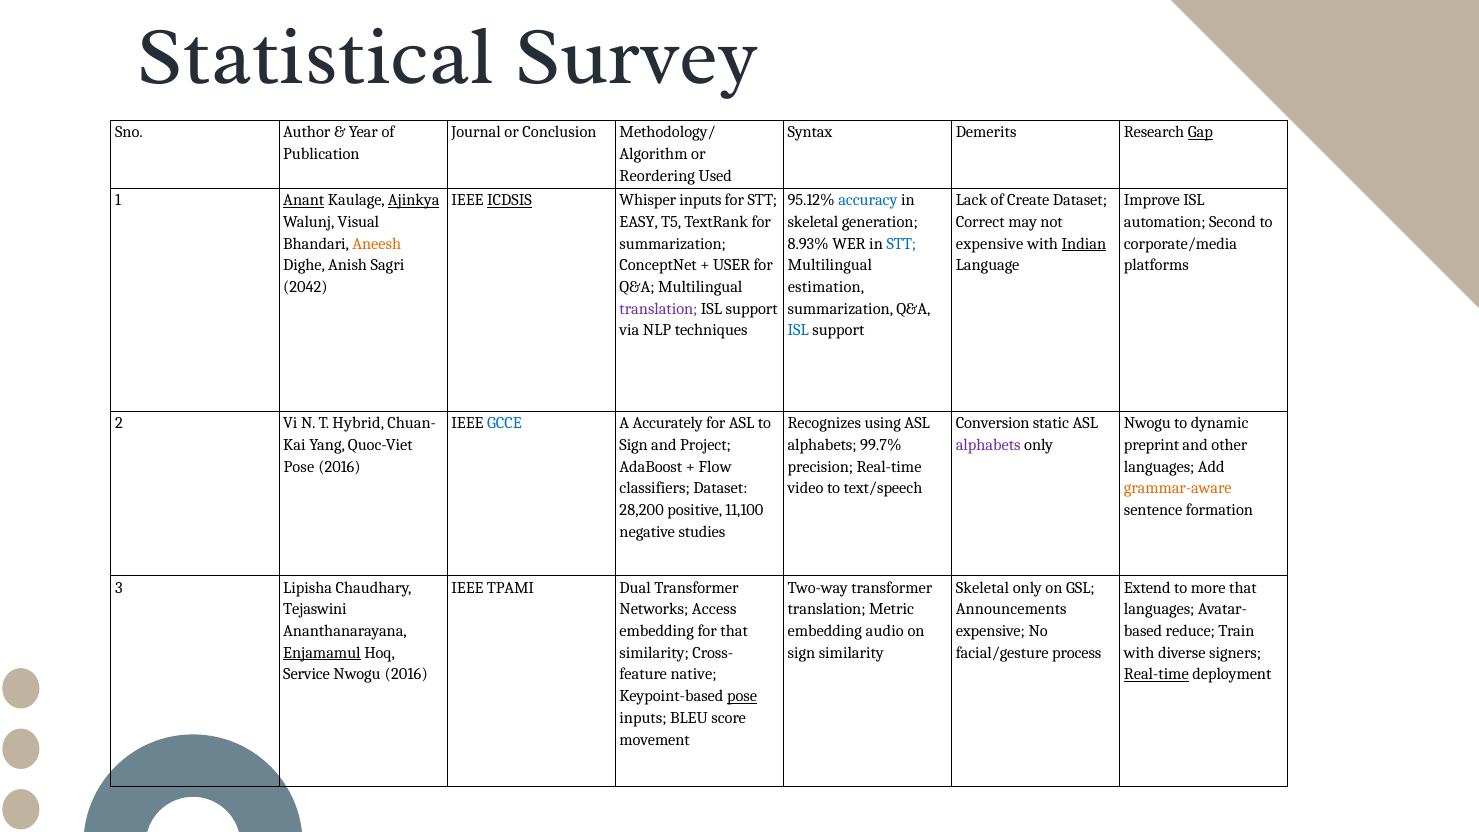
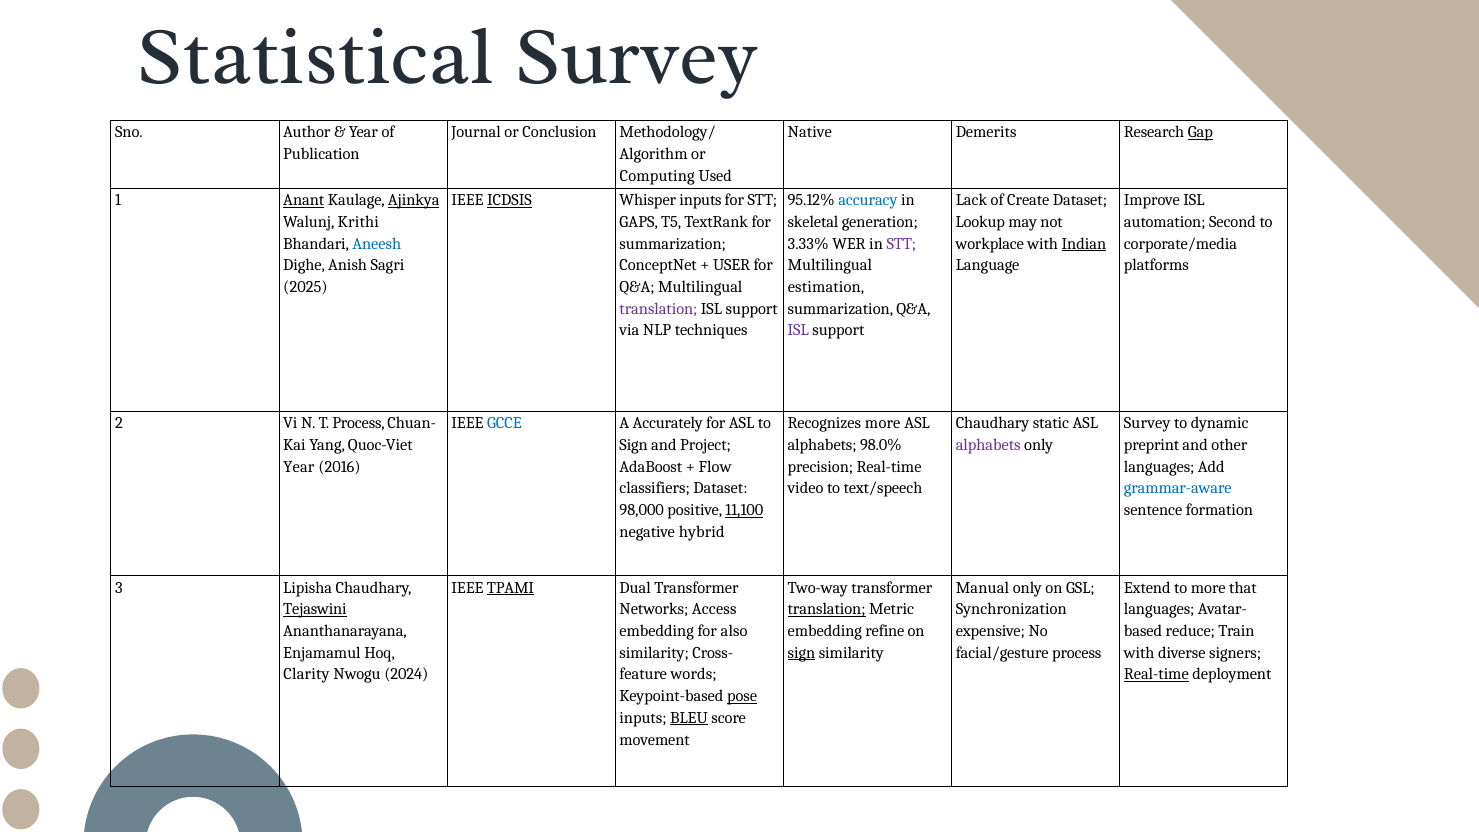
Syntax: Syntax -> Native
Reordering: Reordering -> Computing
Visual: Visual -> Krithi
EASY: EASY -> GAPS
Correct: Correct -> Lookup
Aneesh colour: orange -> blue
8.93%: 8.93% -> 3.33%
STT at (901, 244) colour: blue -> purple
expensive at (990, 244): expensive -> workplace
2042: 2042 -> 2025
ISL at (798, 331) colour: blue -> purple
T Hybrid: Hybrid -> Process
Recognizes using: using -> more
Conversion at (993, 423): Conversion -> Chaudhary
Nwogu at (1147, 423): Nwogu -> Survey
99.7%: 99.7% -> 98.0%
Pose at (299, 467): Pose -> Year
grammar-aware colour: orange -> blue
28,200: 28,200 -> 98,000
11,100 underline: none -> present
studies: studies -> hybrid
TPAMI underline: none -> present
Skeletal at (982, 588): Skeletal -> Manual
Tejaswini underline: none -> present
translation at (827, 609) underline: none -> present
Announcements: Announcements -> Synchronization
for that: that -> also
audio: audio -> refine
Enjamamul underline: present -> none
sign at (801, 653) underline: none -> present
Service: Service -> Clarity
Nwogu 2016: 2016 -> 2024
native: native -> words
BLEU underline: none -> present
